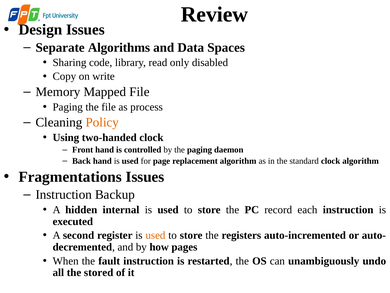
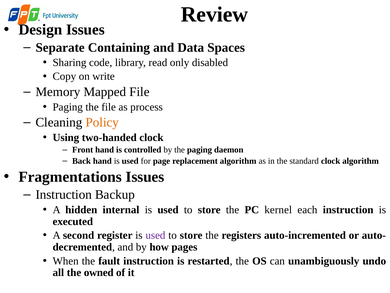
Algorithms: Algorithms -> Containing
record: record -> kernel
used at (155, 235) colour: orange -> purple
stored: stored -> owned
